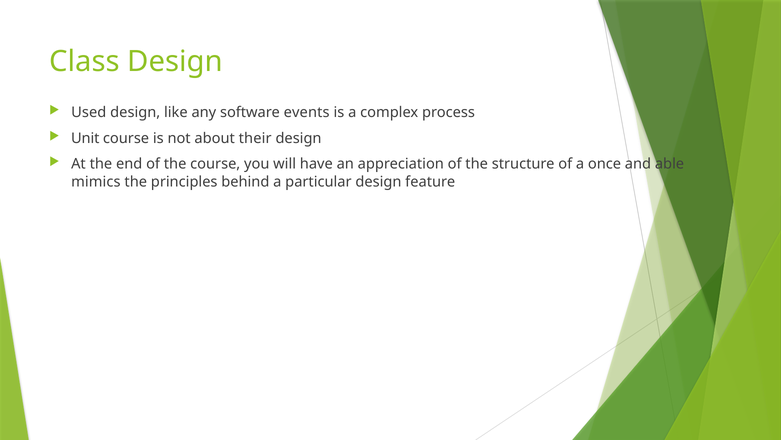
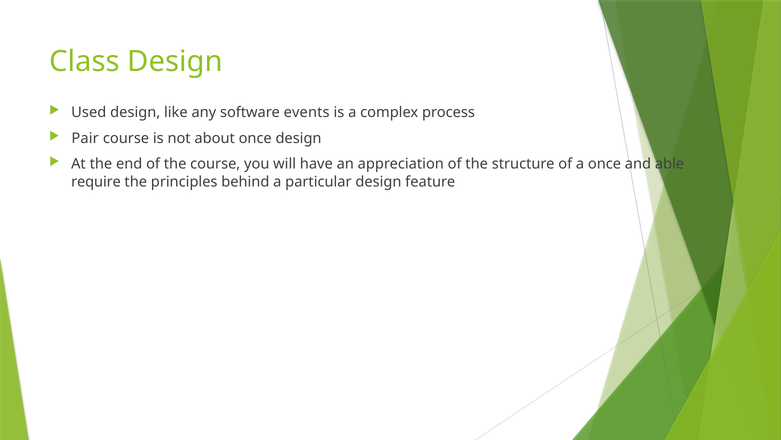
Unit: Unit -> Pair
about their: their -> once
mimics: mimics -> require
